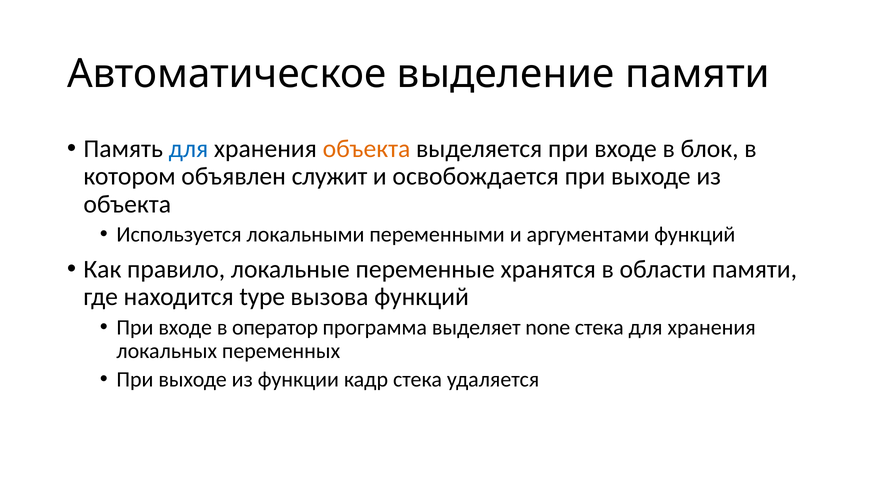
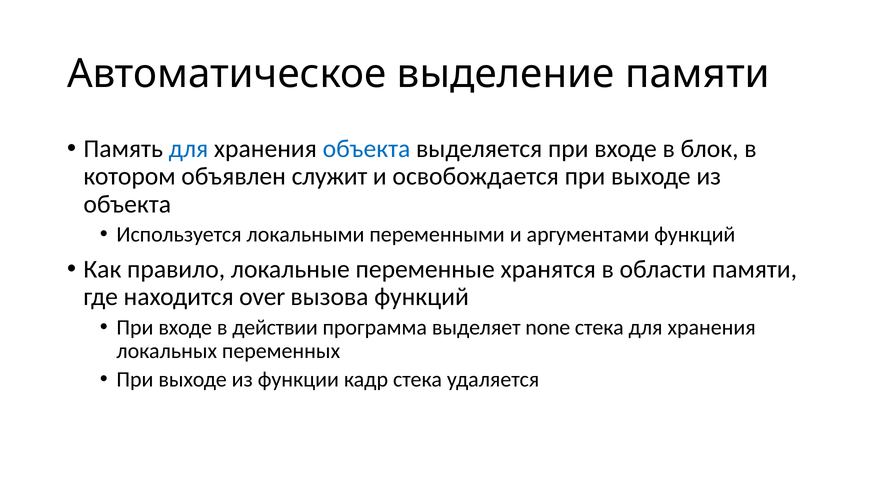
объекта at (367, 149) colour: orange -> blue
type: type -> over
оператор: оператор -> действии
